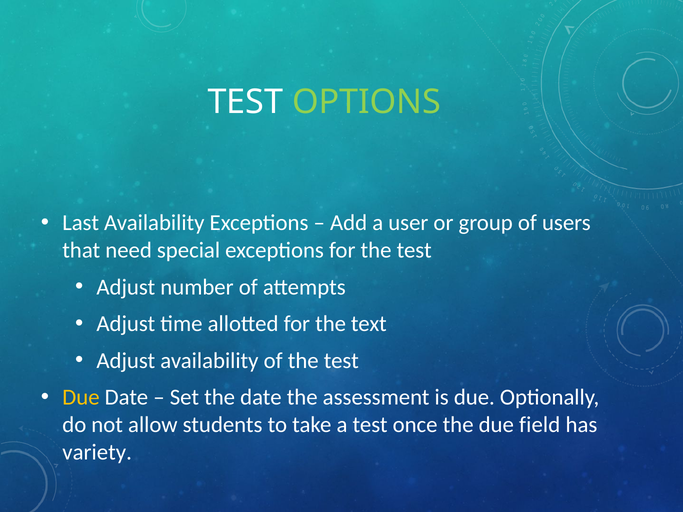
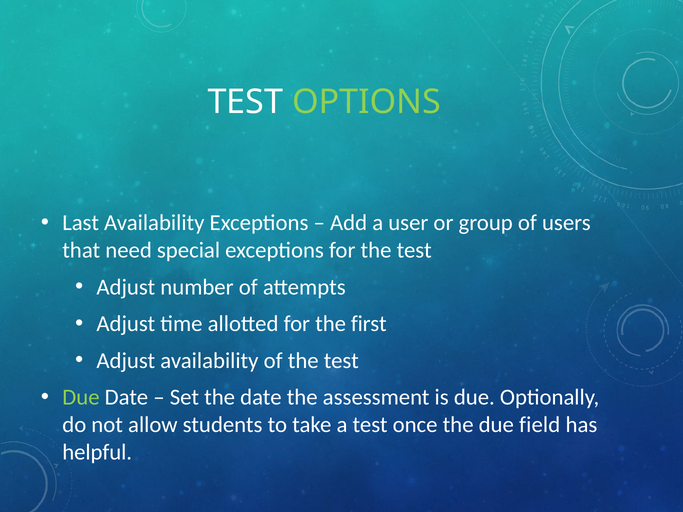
text: text -> first
Due at (81, 398) colour: yellow -> light green
variety: variety -> helpful
